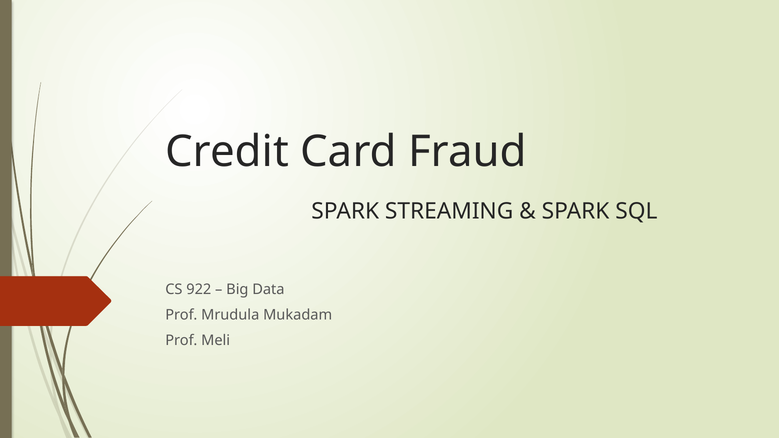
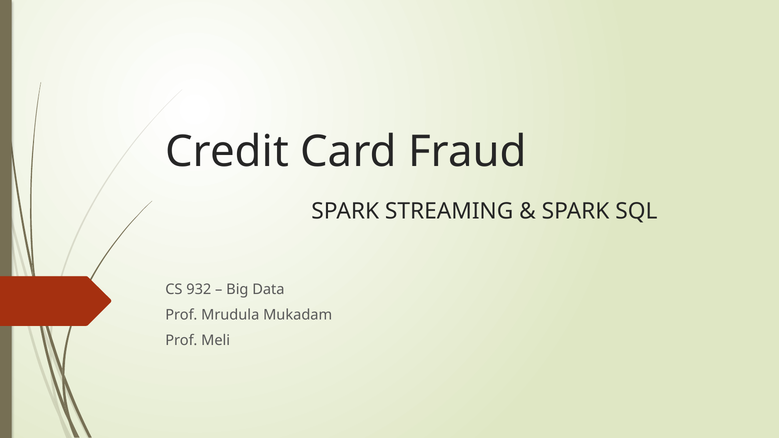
922: 922 -> 932
